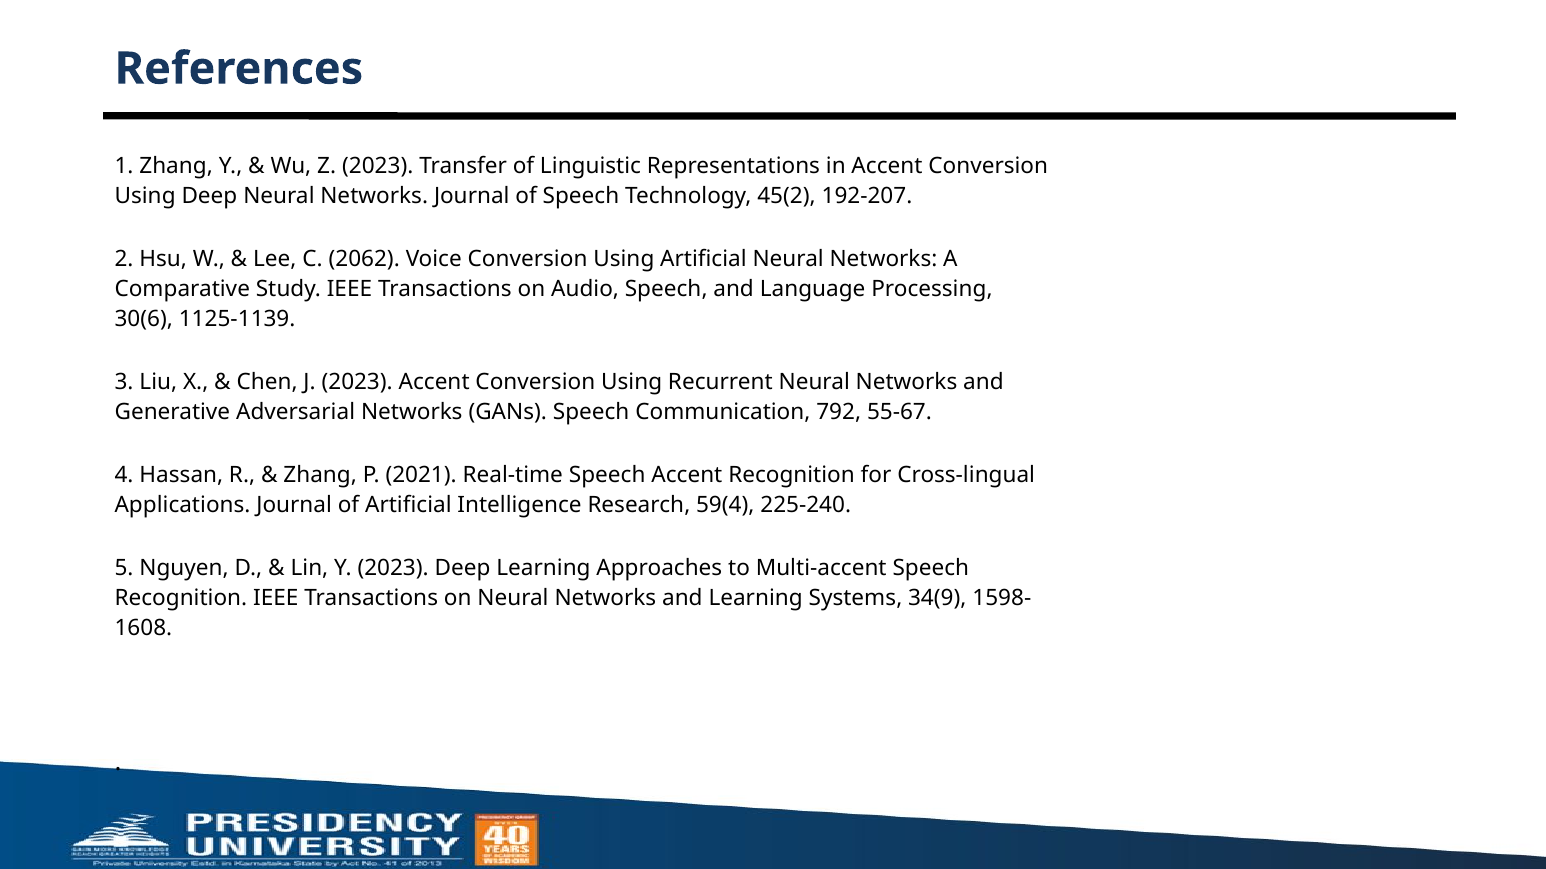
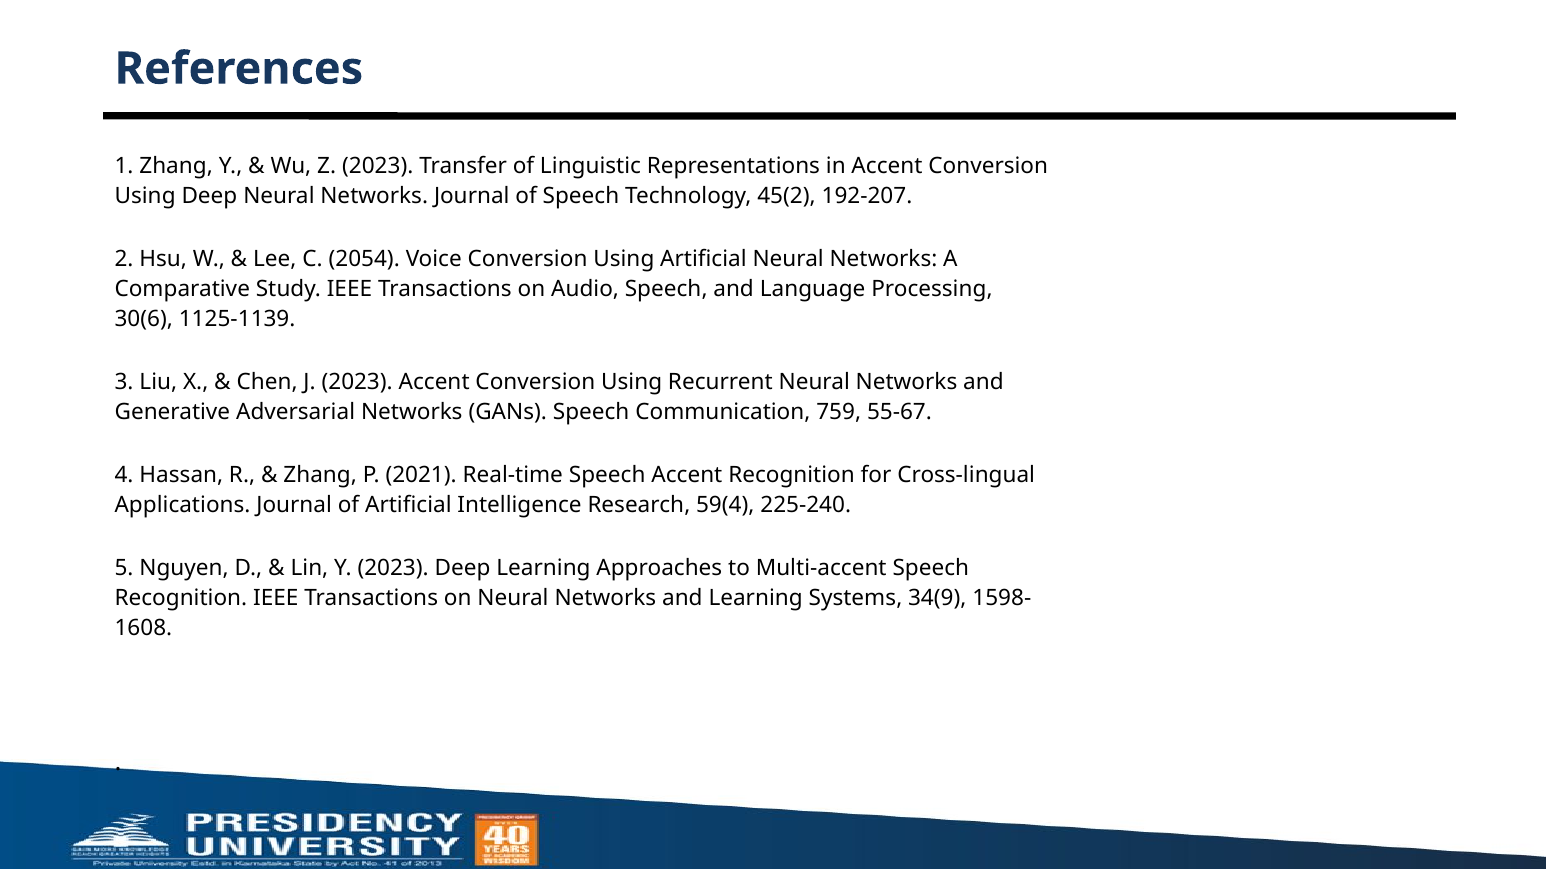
2062: 2062 -> 2054
792: 792 -> 759
